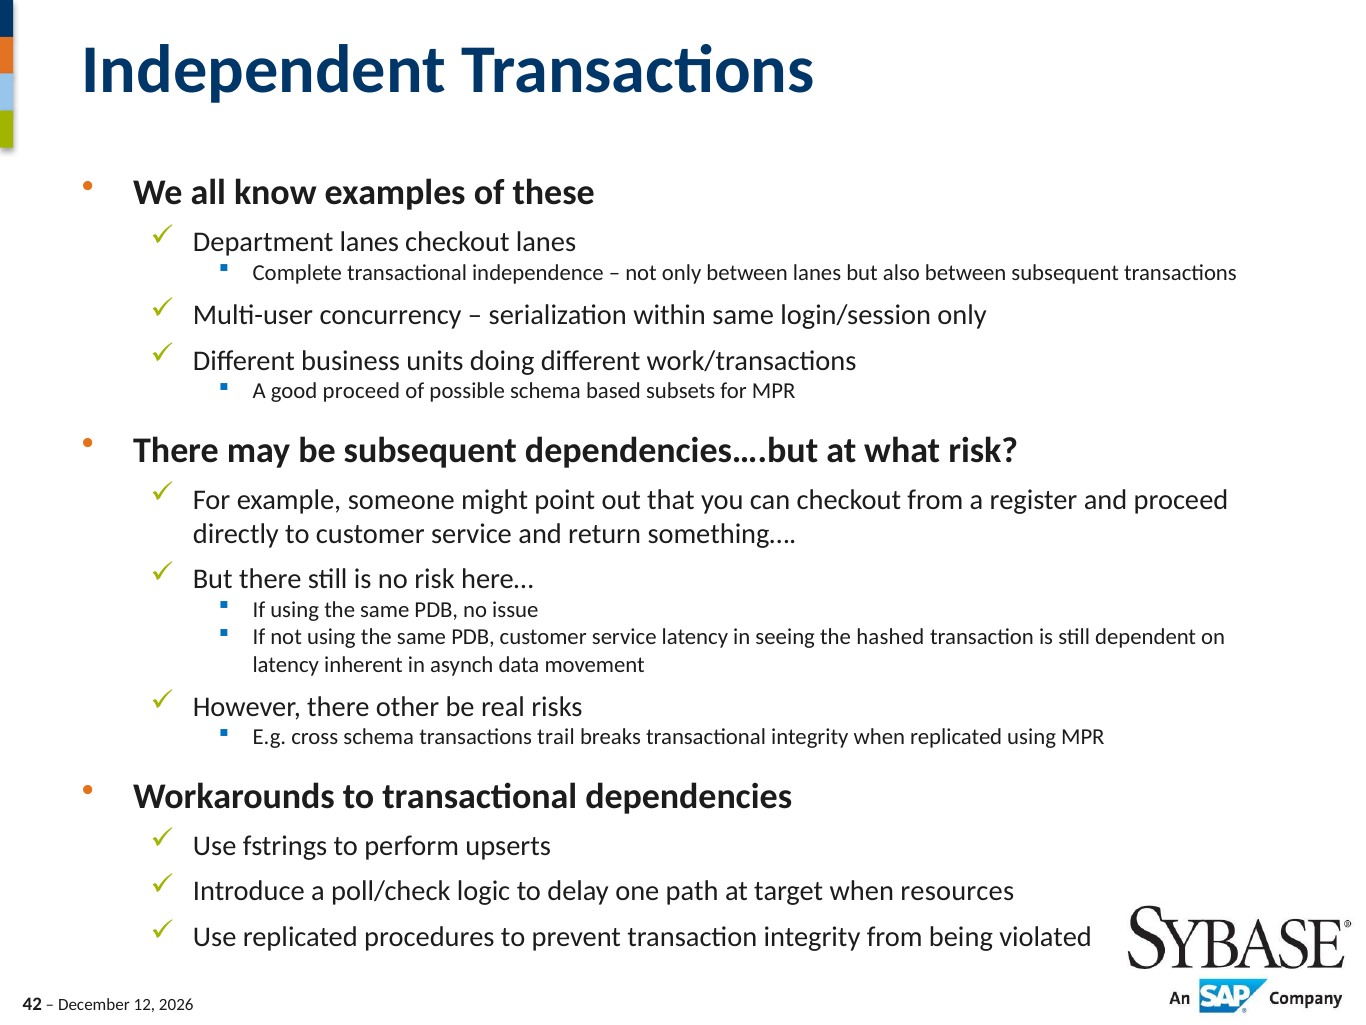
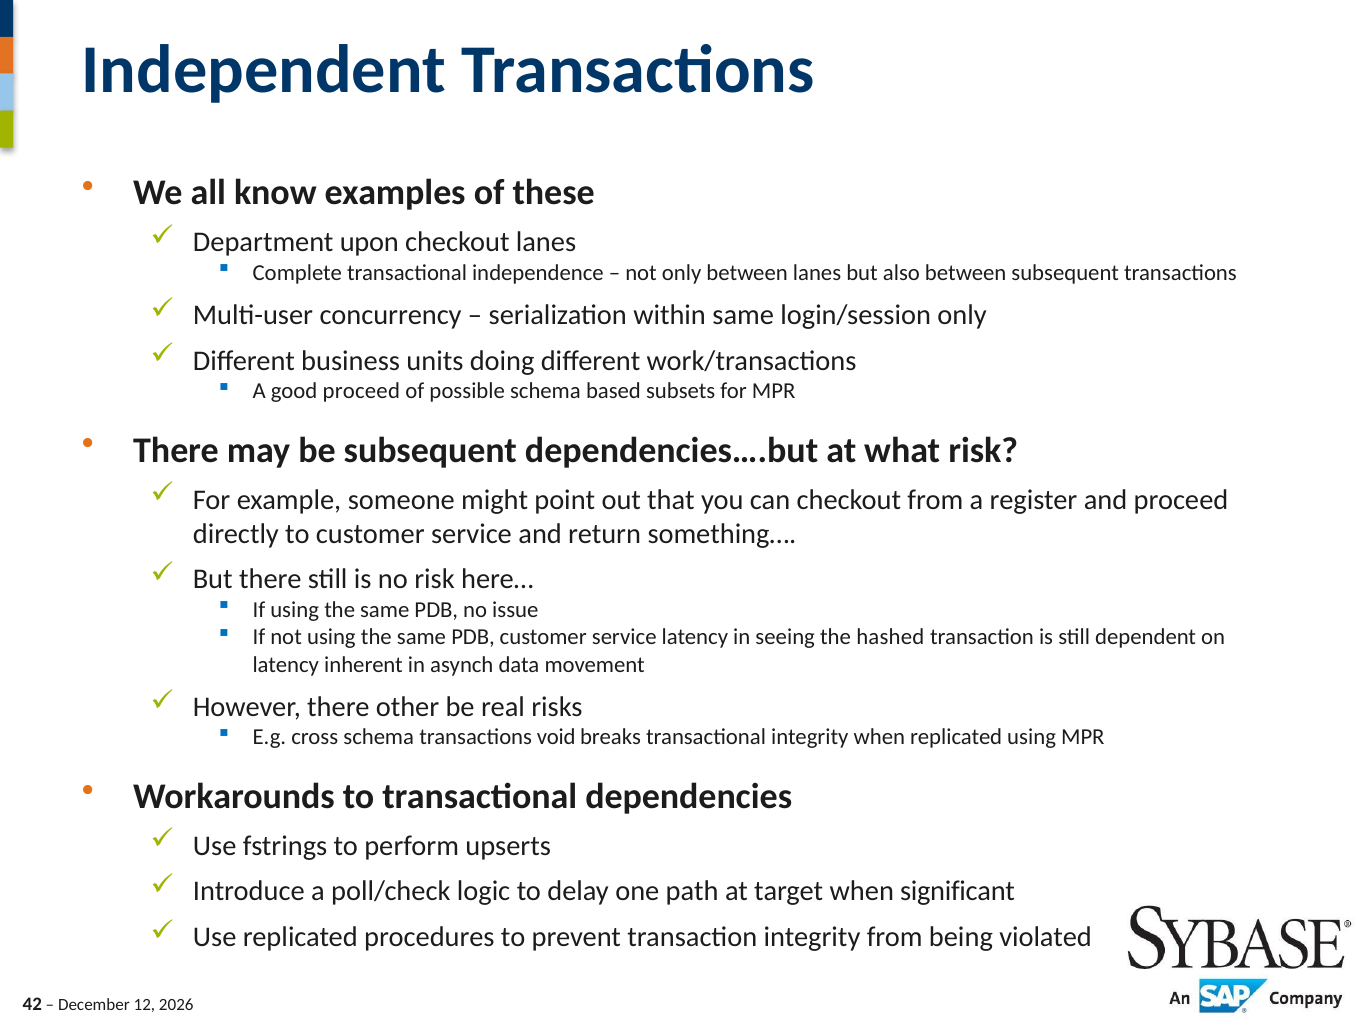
Department lanes: lanes -> upon
trail: trail -> void
resources: resources -> significant
